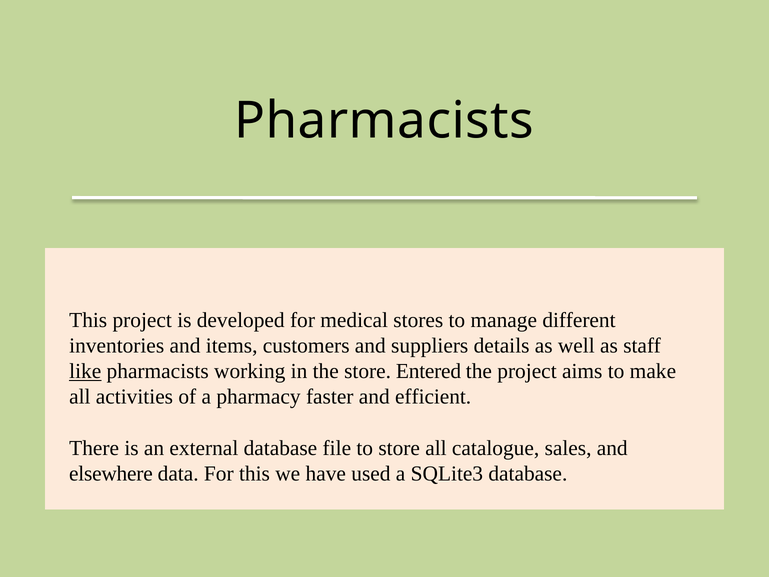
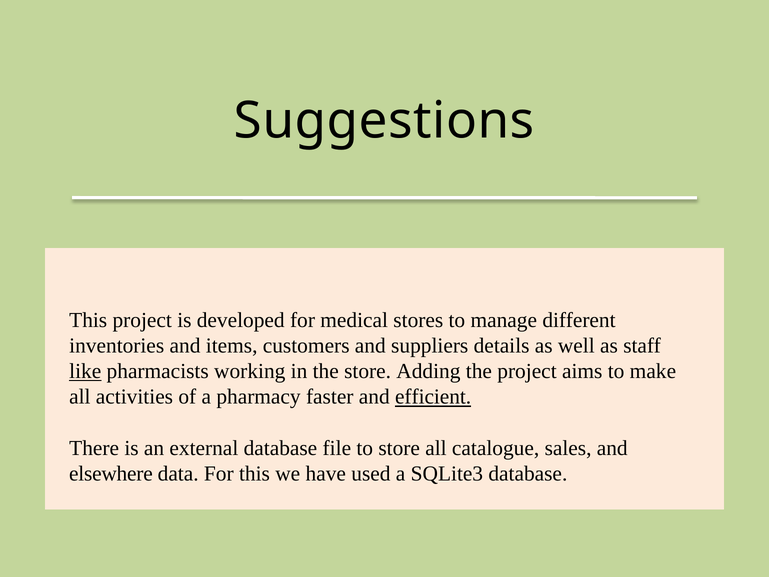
Pharmacists at (384, 121): Pharmacists -> Suggestions
Entered: Entered -> Adding
efficient underline: none -> present
